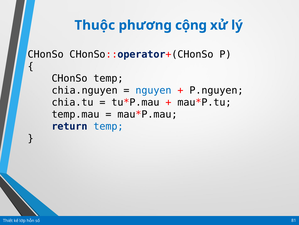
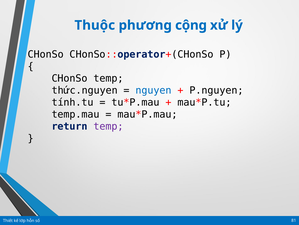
chia.nguyen: chia.nguyen -> thức.nguyen
chia.tu: chia.tu -> tính.tu
temp at (109, 126) colour: blue -> purple
